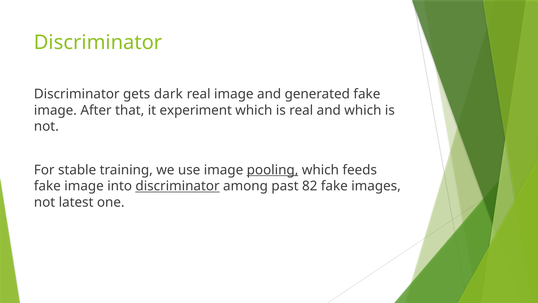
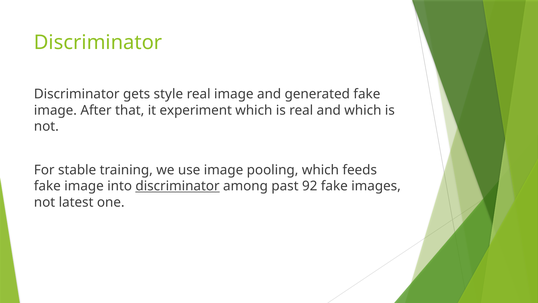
dark: dark -> style
pooling underline: present -> none
82: 82 -> 92
